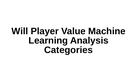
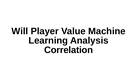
Categories: Categories -> Correlation
